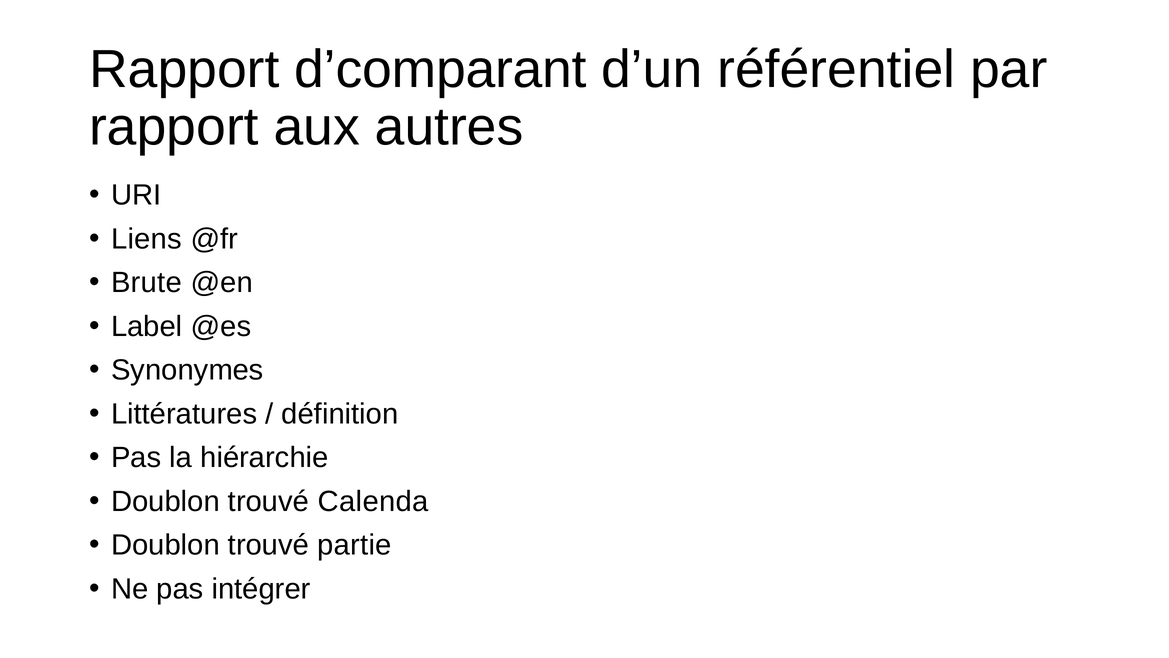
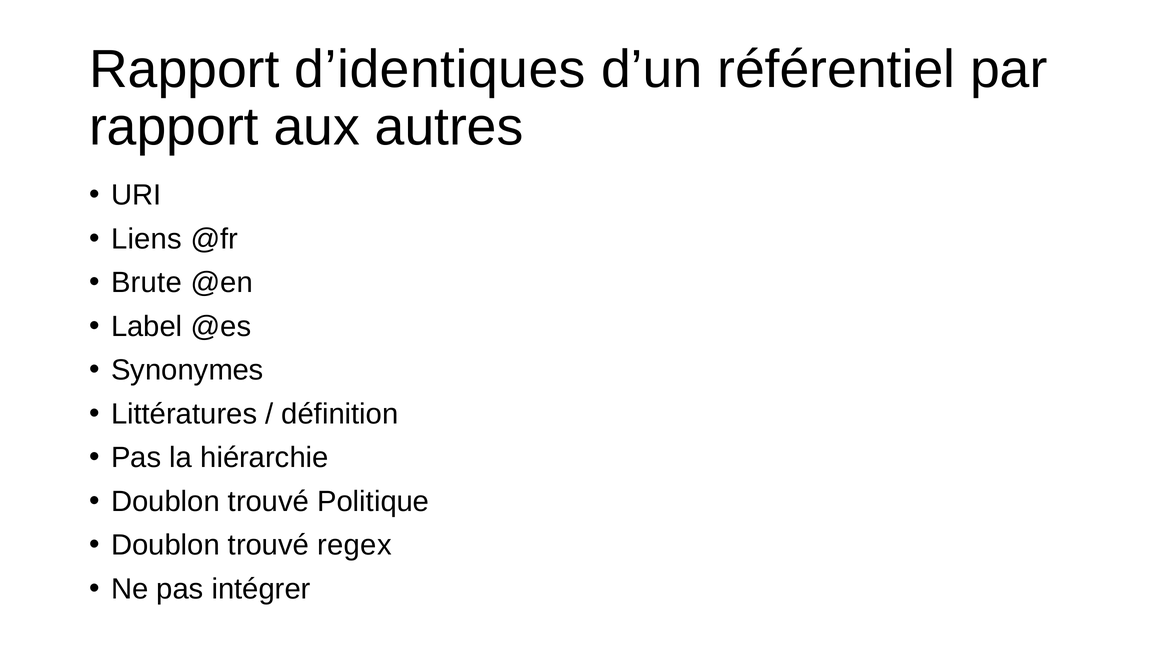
d’comparant: d’comparant -> d’identiques
Calenda: Calenda -> Politique
partie: partie -> regex
